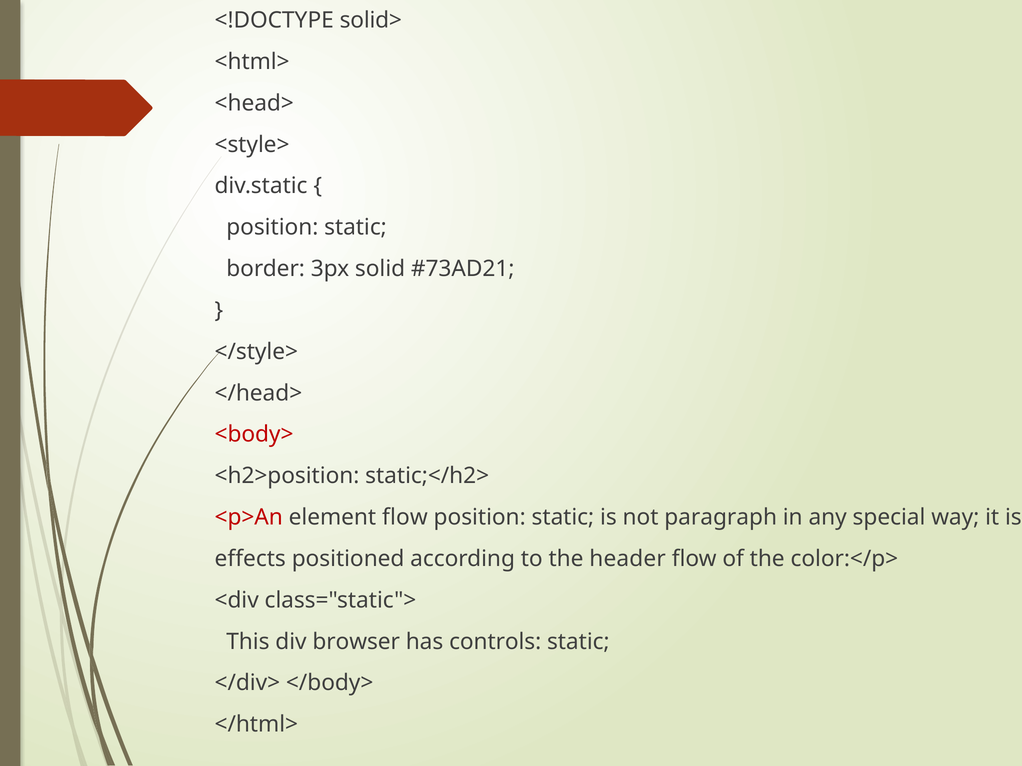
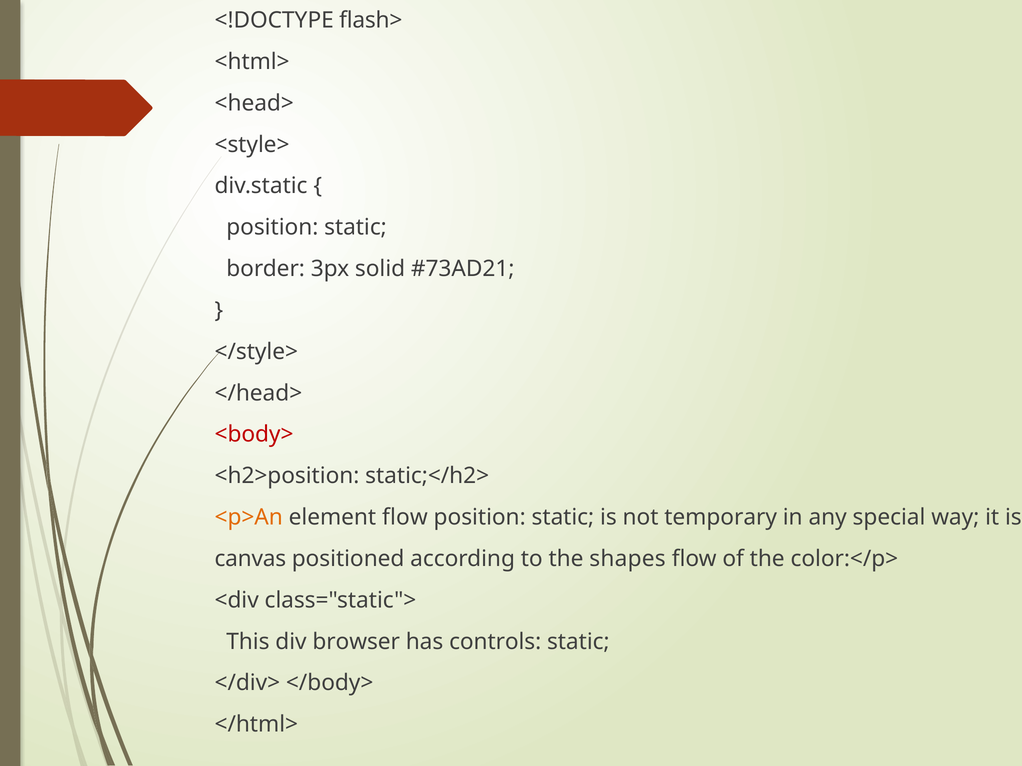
solid>: solid> -> flash>
<p>An colour: red -> orange
paragraph: paragraph -> temporary
effects: effects -> canvas
header: header -> shapes
